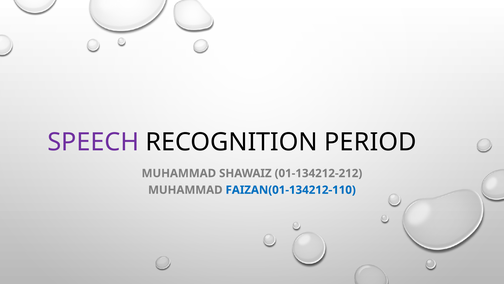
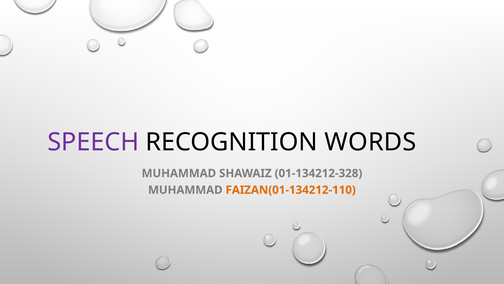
PERIOD: PERIOD -> WORDS
01-134212-212: 01-134212-212 -> 01-134212-328
FAIZAN(01-134212-110 colour: blue -> orange
